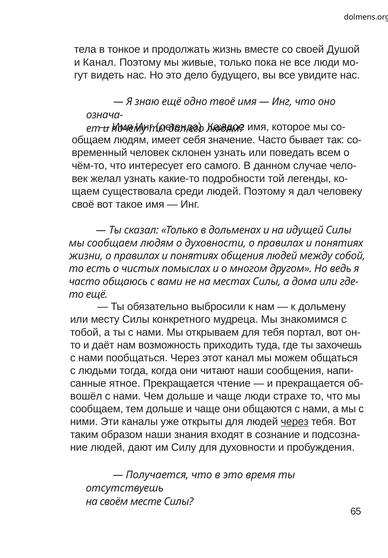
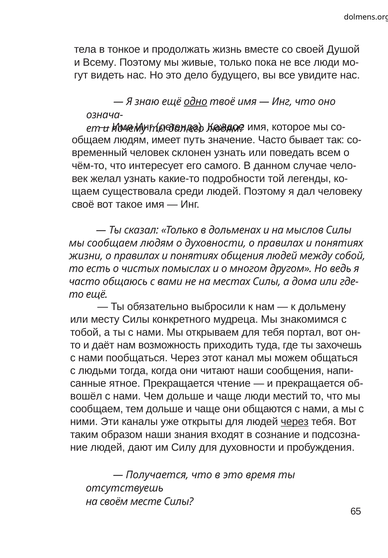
и Канал: Канал -> Всему
одно underline: none -> present
себя: себя -> путь
идущей: идущей -> мыслов
страхе: страхе -> местий
